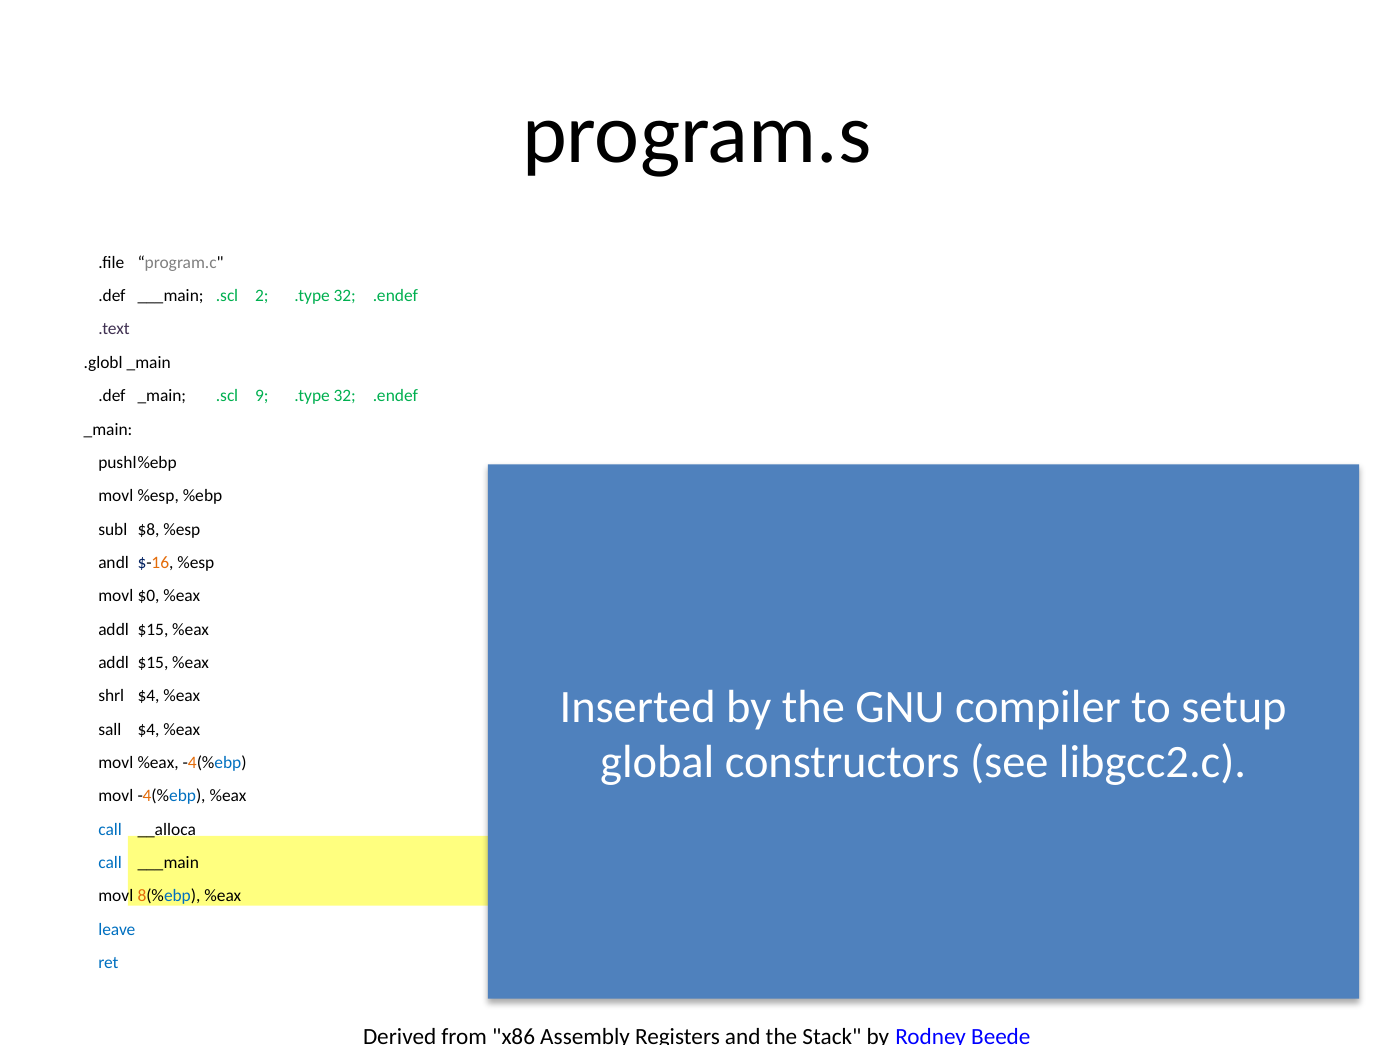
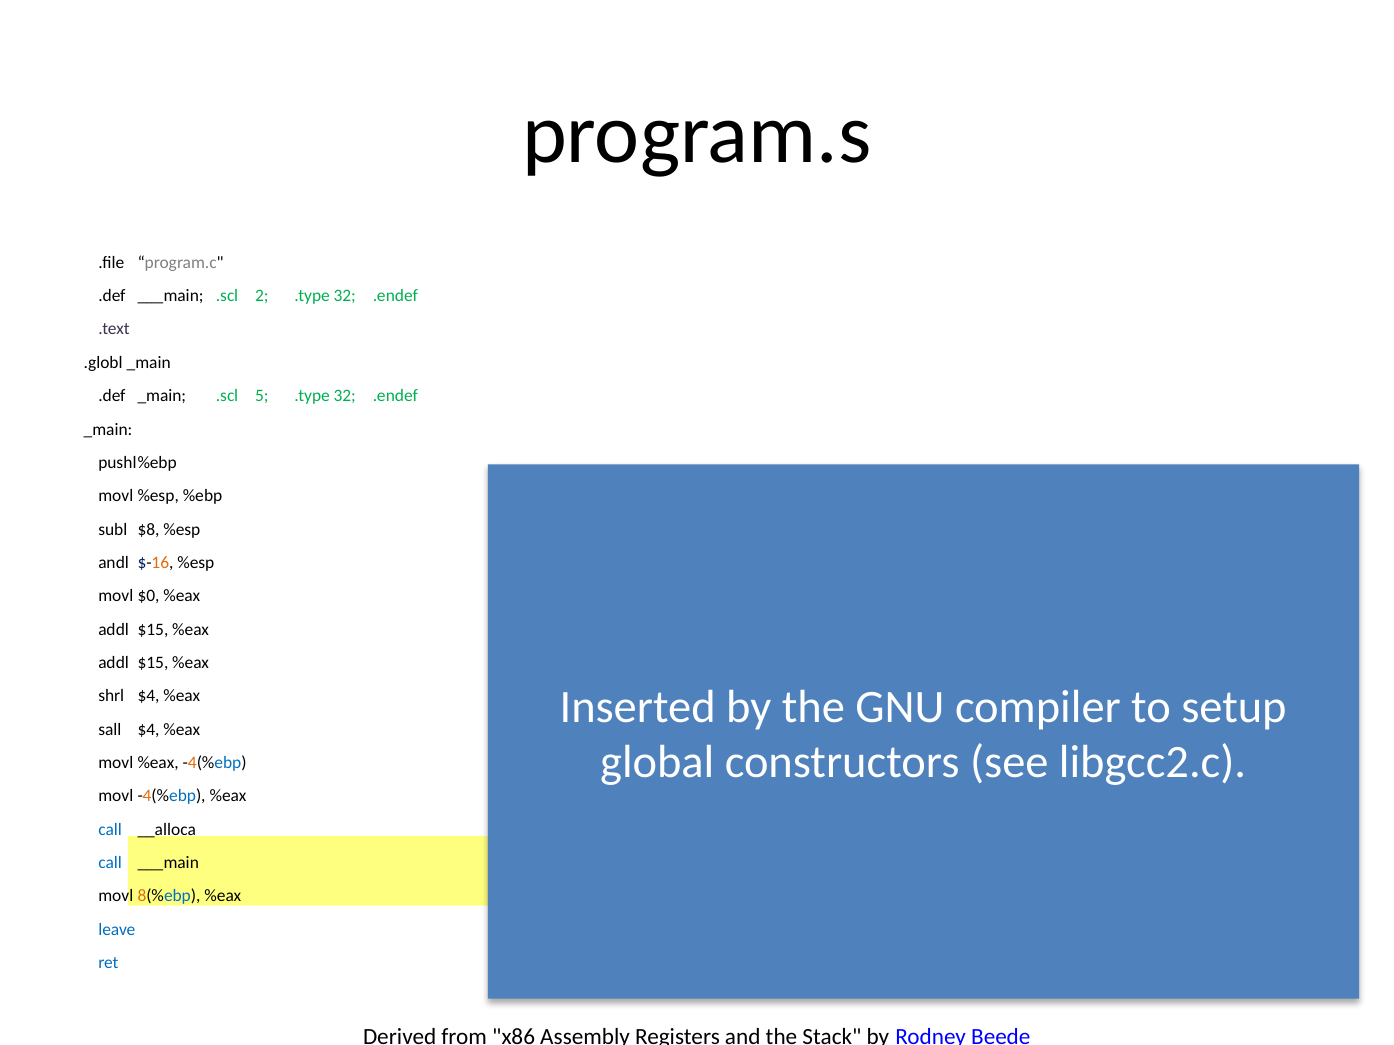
9: 9 -> 5
